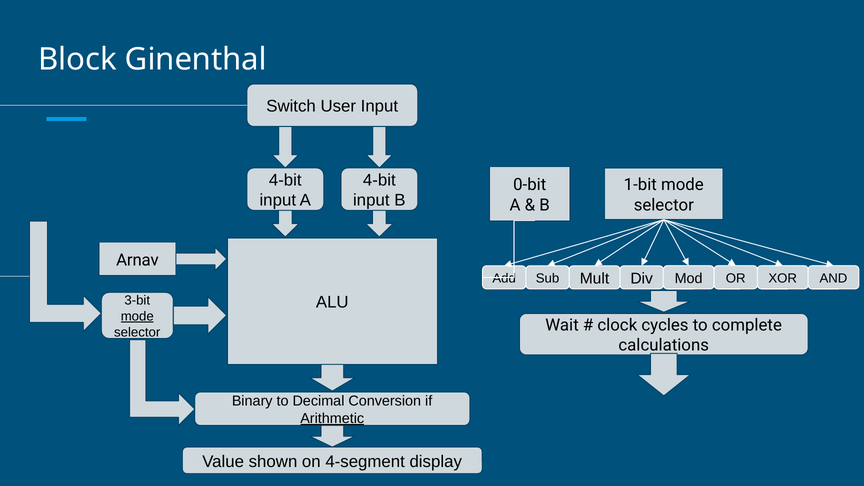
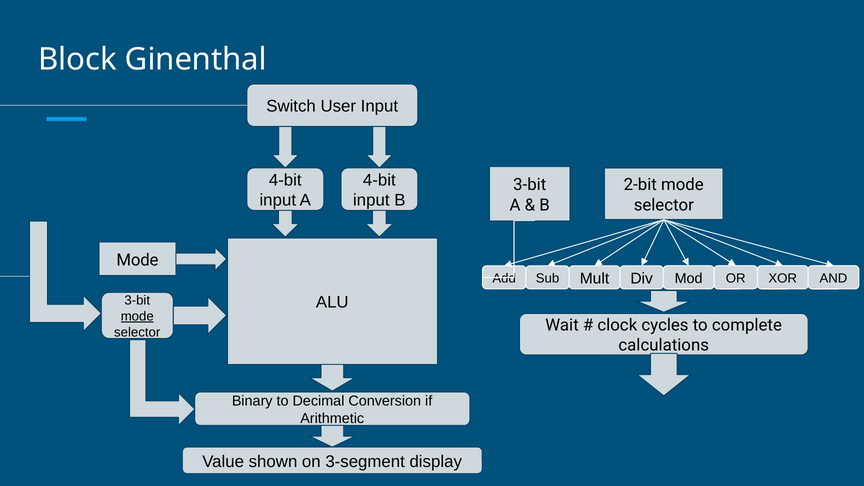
0-bit at (530, 185): 0-bit -> 3-bit
1-bit: 1-bit -> 2-bit
Arnav at (137, 260): Arnav -> Mode
Arithmetic underline: present -> none
4-segment: 4-segment -> 3-segment
